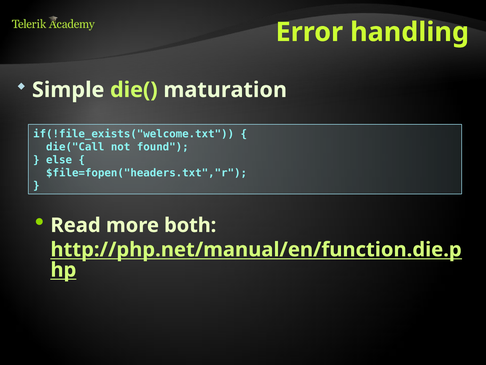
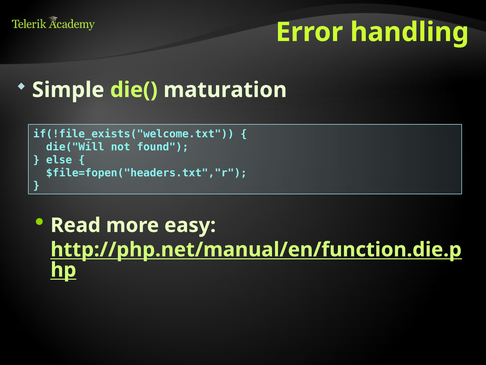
die("Call: die("Call -> die("Will
both: both -> easy
